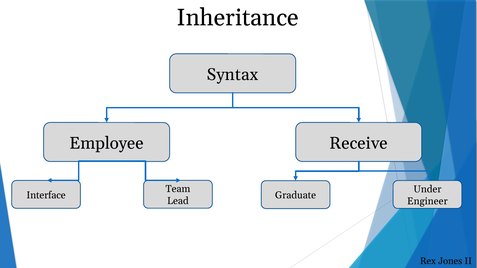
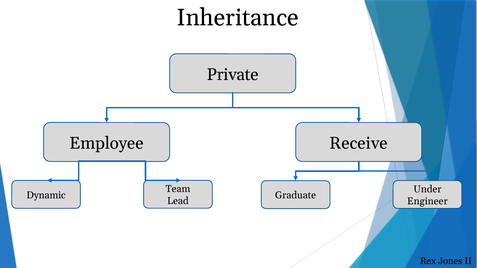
Syntax: Syntax -> Private
Interface: Interface -> Dynamic
